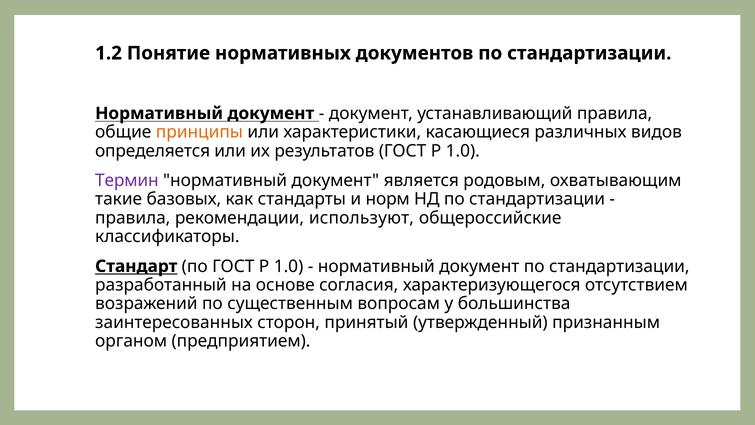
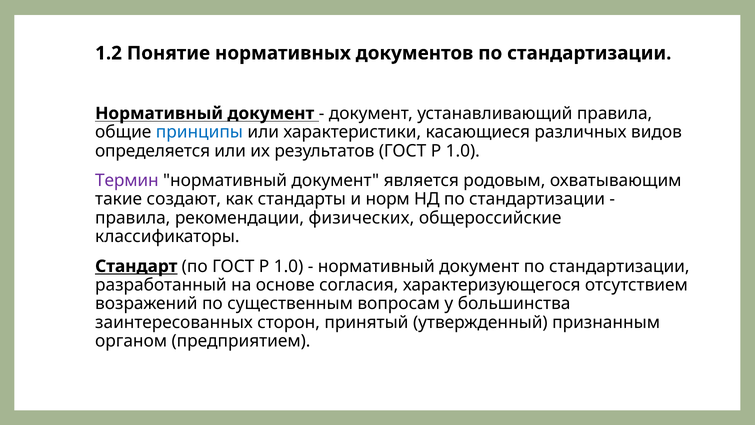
принципы colour: orange -> blue
базовых: базовых -> создают
используют: используют -> физических
